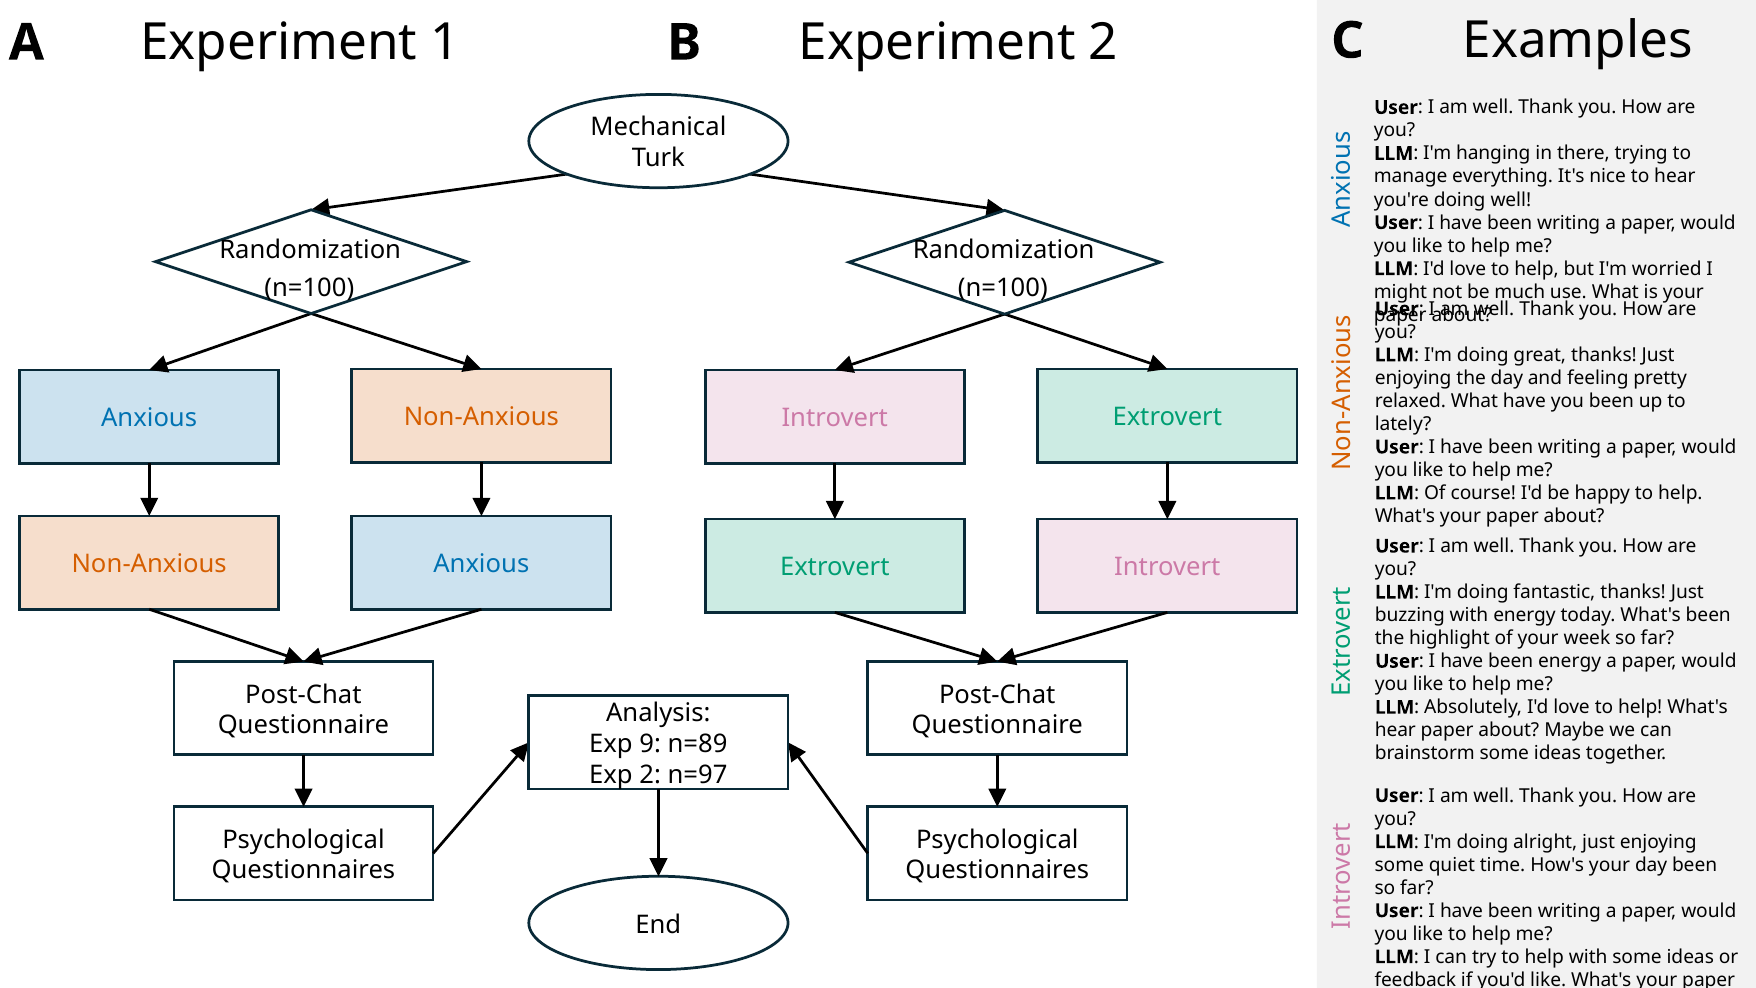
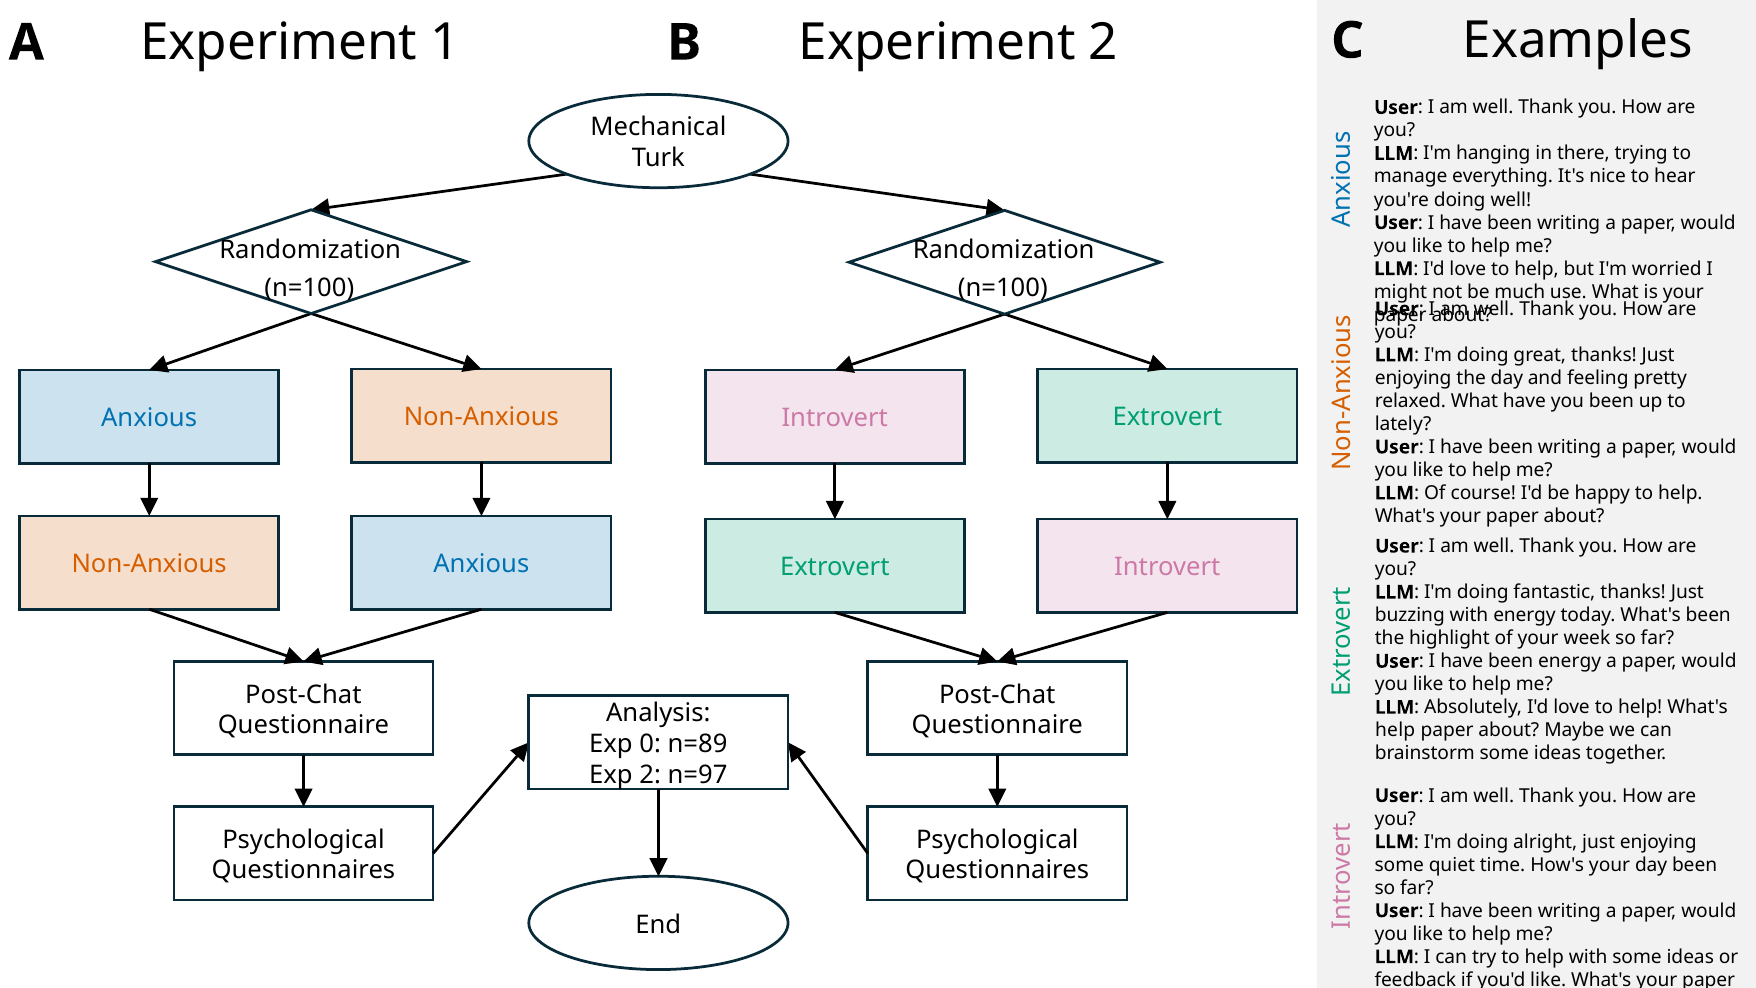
hear at (1395, 730): hear -> help
9: 9 -> 0
